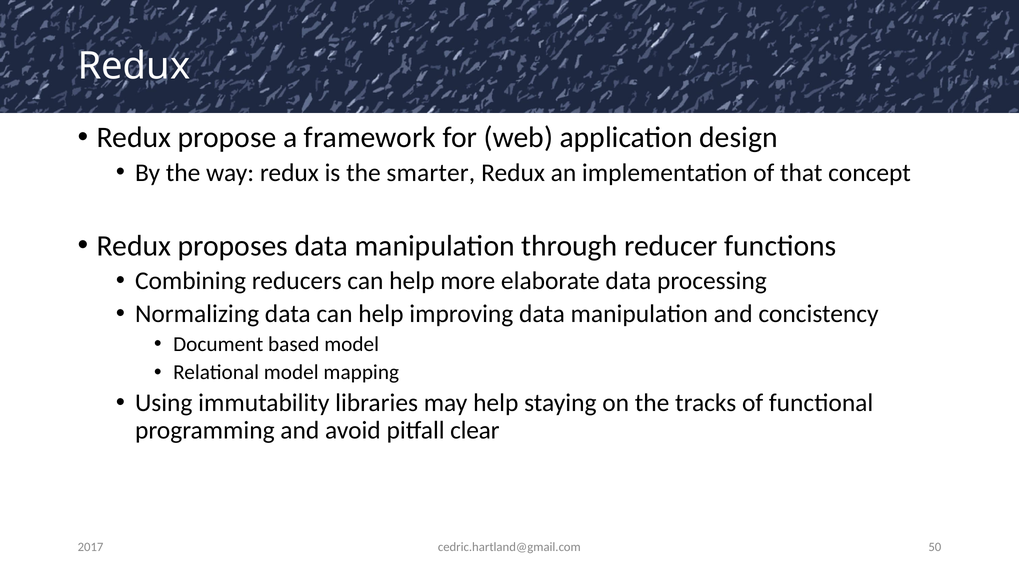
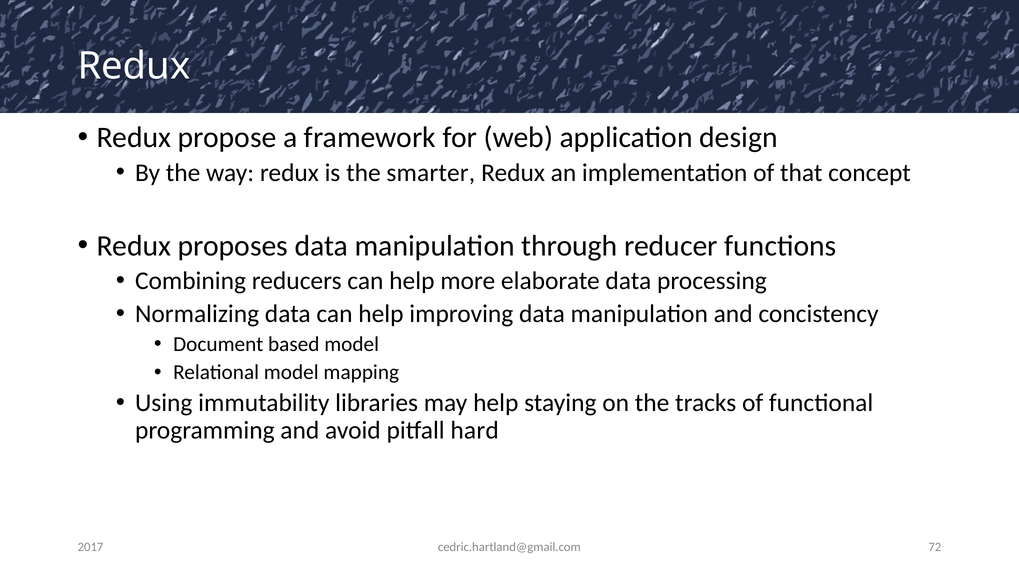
clear: clear -> hard
50: 50 -> 72
